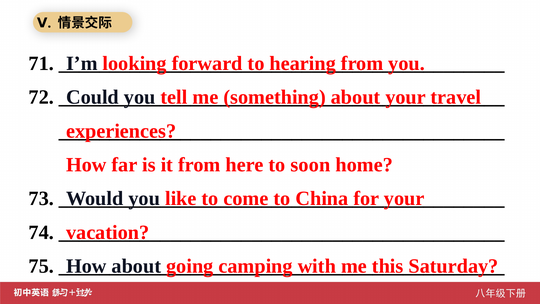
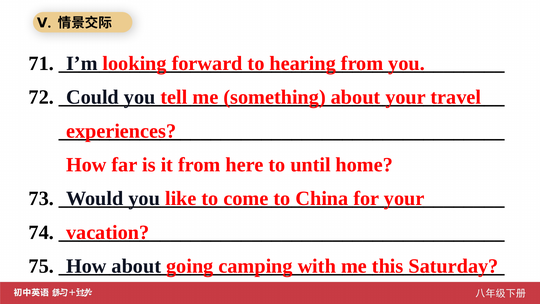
soon: soon -> until
